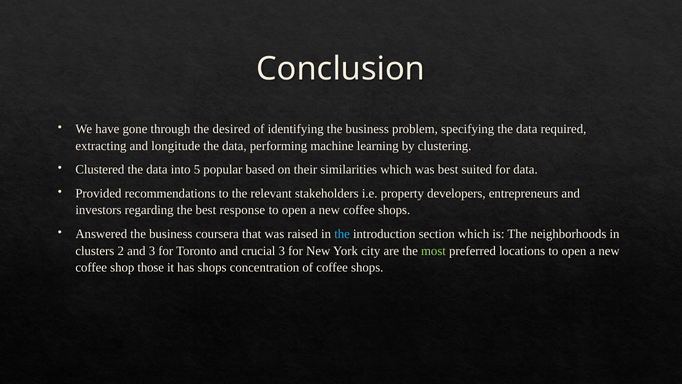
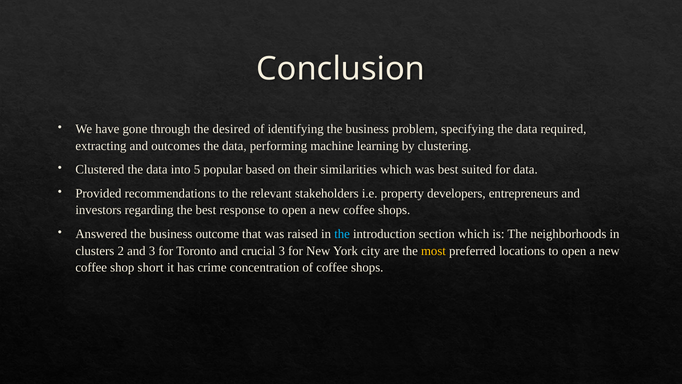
longitude: longitude -> outcomes
coursera: coursera -> outcome
most colour: light green -> yellow
those: those -> short
has shops: shops -> crime
